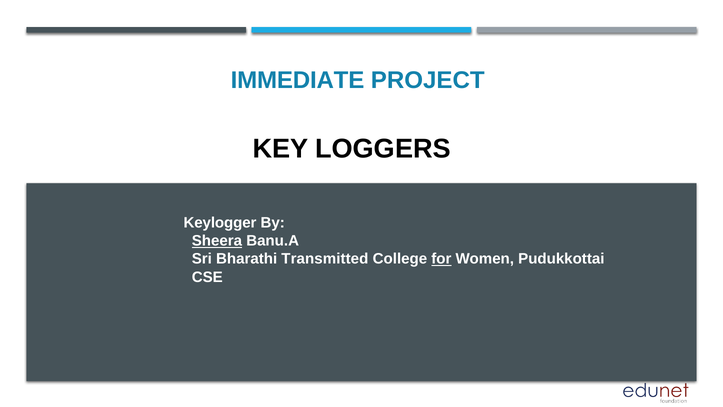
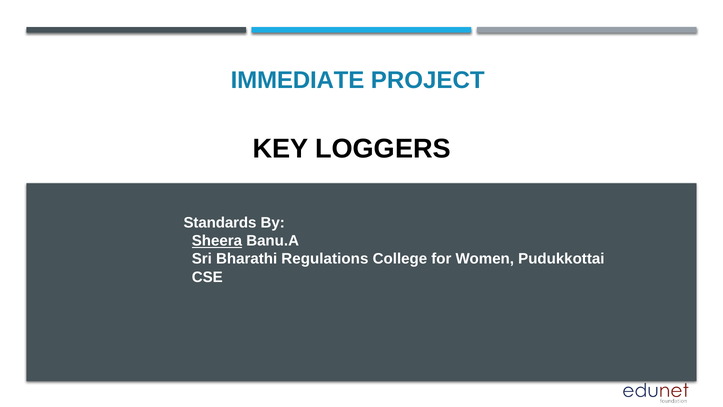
Keylogger: Keylogger -> Standards
Transmitted: Transmitted -> Regulations
for underline: present -> none
